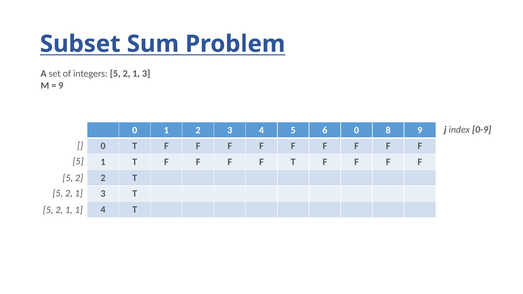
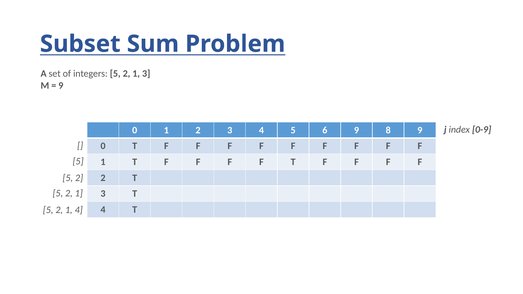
6 0: 0 -> 9
1 1: 1 -> 4
